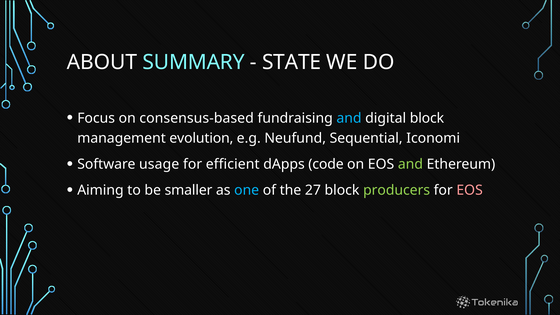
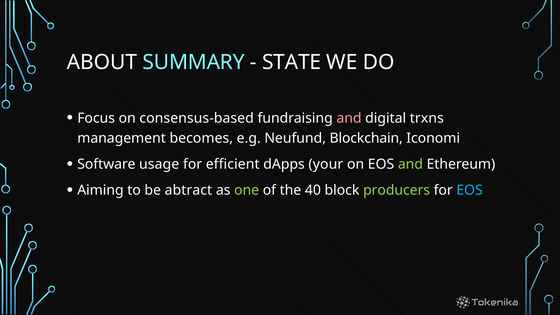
and at (349, 118) colour: light blue -> pink
digital block: block -> trxns
evolution: evolution -> becomes
Sequential: Sequential -> Blockchain
code: code -> your
smaller: smaller -> abtract
one colour: light blue -> light green
27: 27 -> 40
EOS at (470, 190) colour: pink -> light blue
